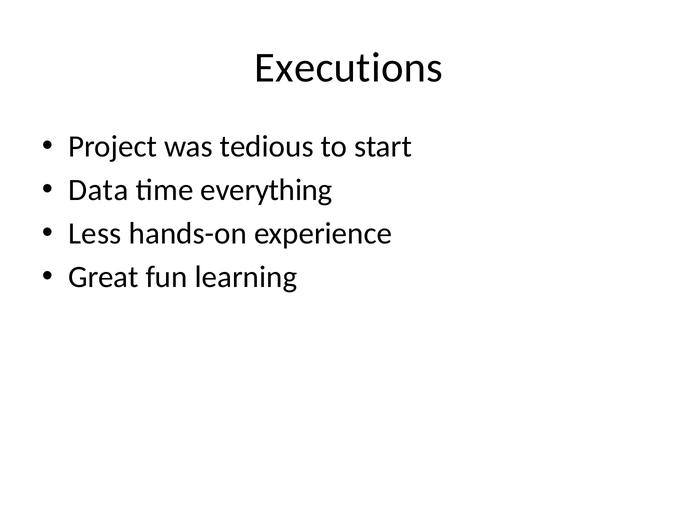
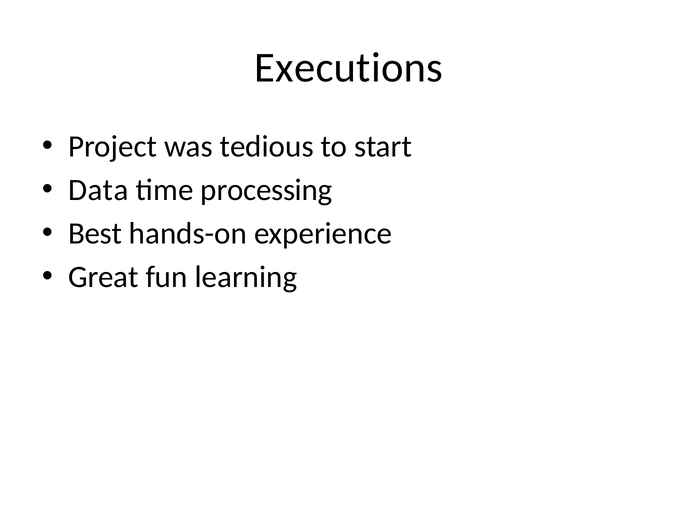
everything: everything -> processing
Less: Less -> Best
